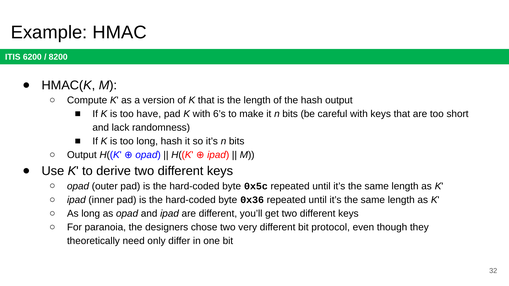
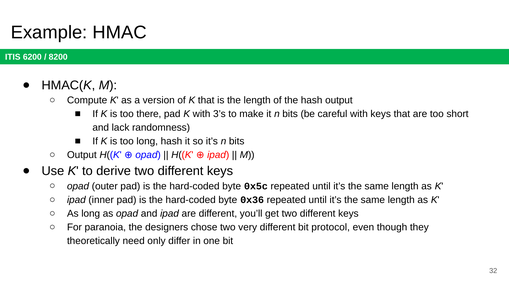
have: have -> there
6’s: 6’s -> 3’s
